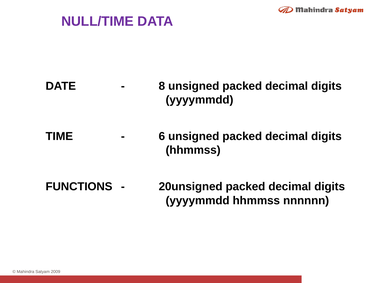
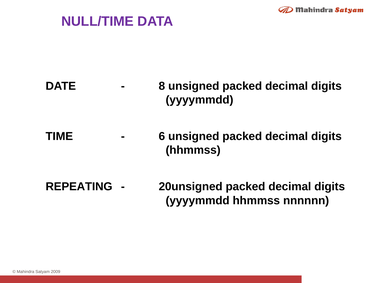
FUNCTIONS: FUNCTIONS -> REPEATING
